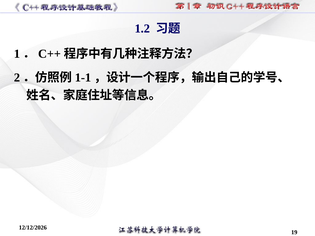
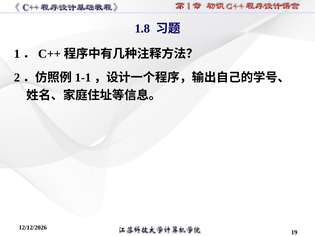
1.2: 1.2 -> 1.8
